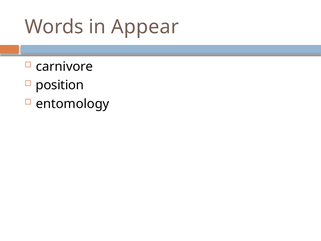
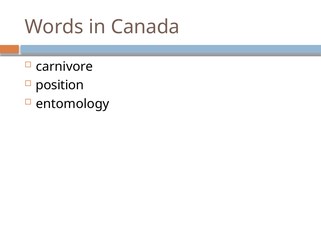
Appear: Appear -> Canada
